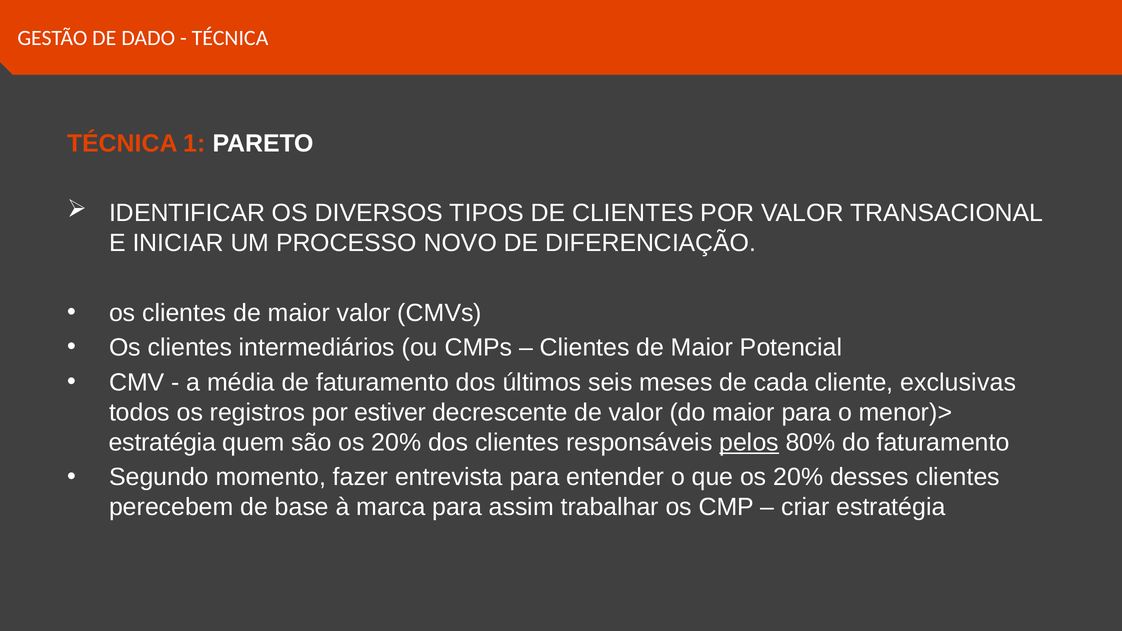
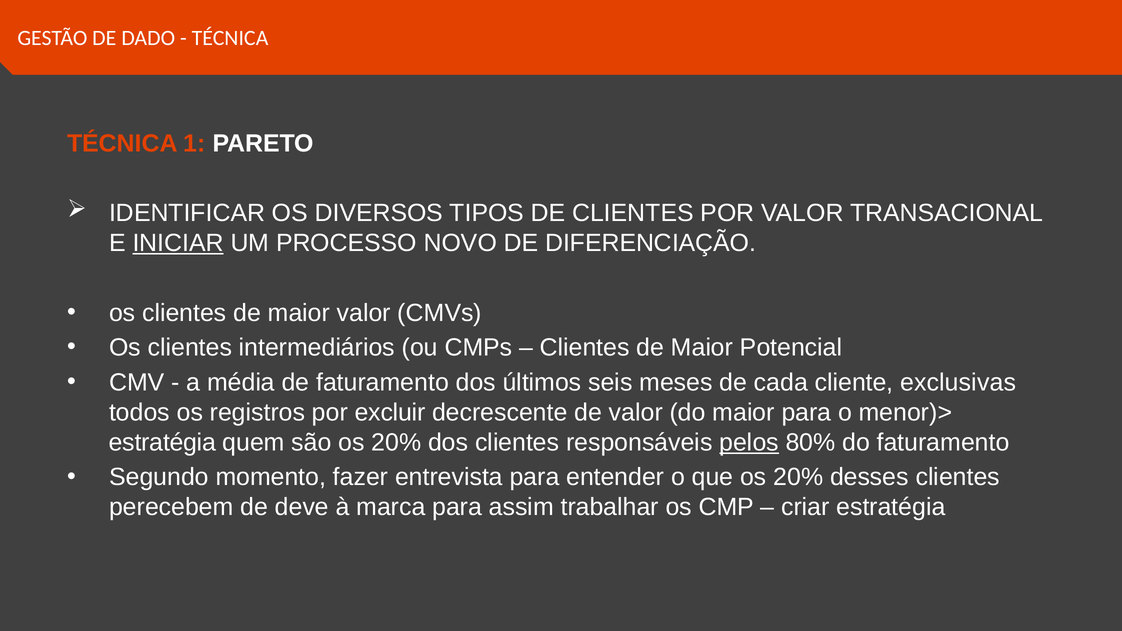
INICIAR underline: none -> present
estiver: estiver -> excluir
base: base -> deve
